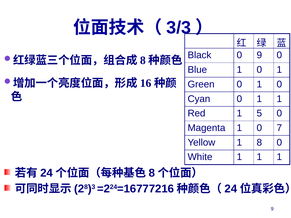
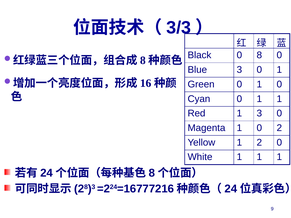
0 9: 9 -> 8
Blue 1: 1 -> 3
1 5: 5 -> 3
0 7: 7 -> 2
1 8: 8 -> 2
